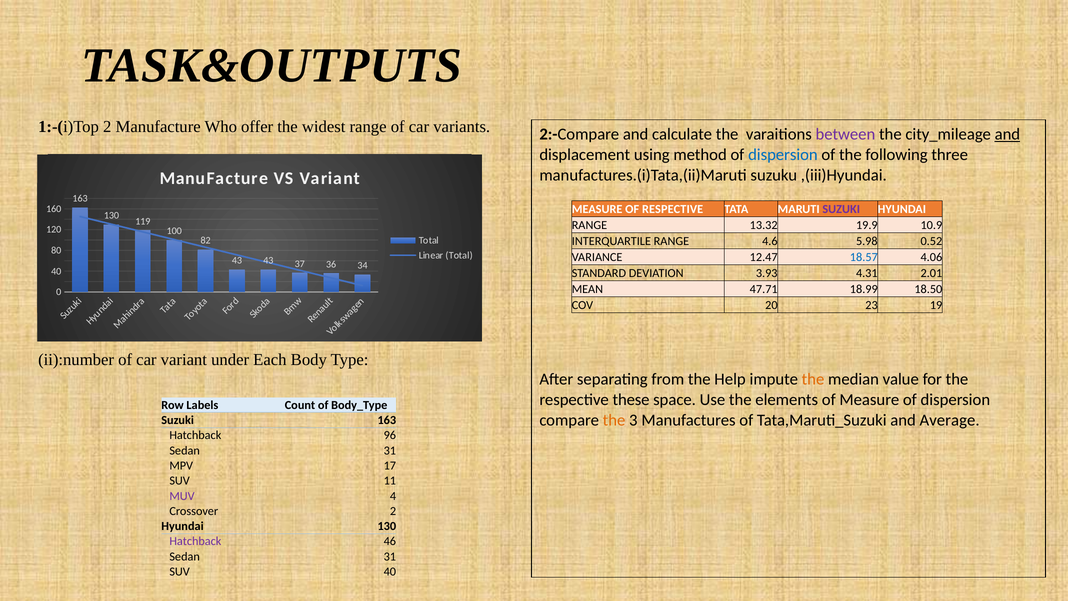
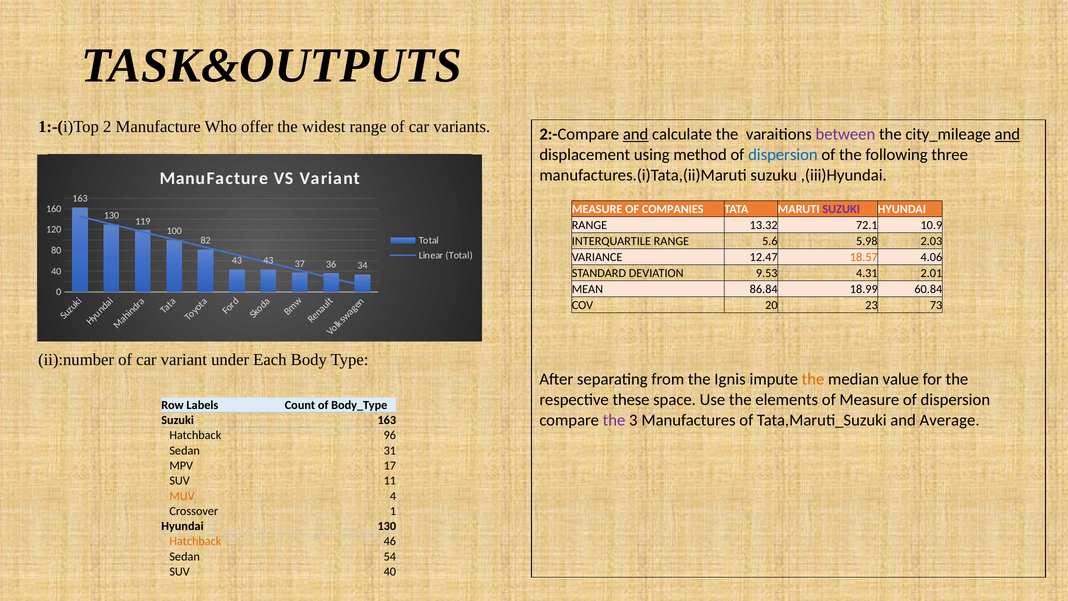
and at (636, 134) underline: none -> present
OF RESPECTIVE: RESPECTIVE -> COMPANIES
19.9: 19.9 -> 72.1
4.6: 4.6 -> 5.6
0.52: 0.52 -> 2.03
18.57 colour: blue -> orange
3.93: 3.93 -> 9.53
47.71: 47.71 -> 86.84
18.50: 18.50 -> 60.84
19: 19 -> 73
Help: Help -> Ignis
the at (614, 420) colour: orange -> purple
MUV colour: purple -> orange
Crossover 2: 2 -> 1
Hatchback at (195, 541) colour: purple -> orange
31 at (390, 556): 31 -> 54
